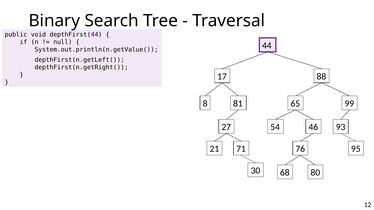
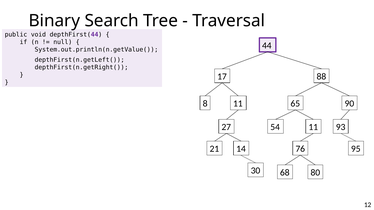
8 81: 81 -> 11
99: 99 -> 90
54 46: 46 -> 11
71: 71 -> 14
